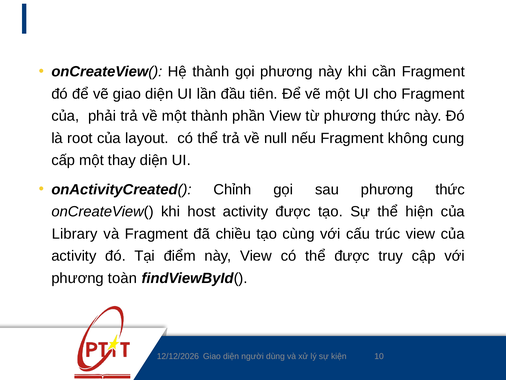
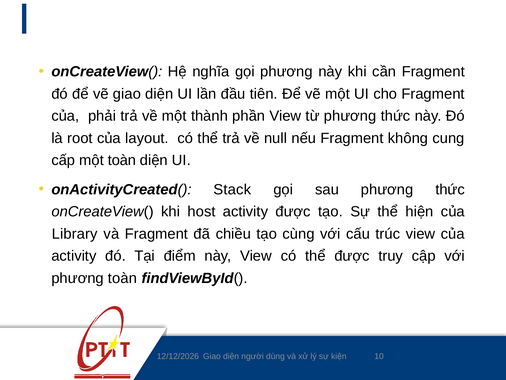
Hệ thành: thành -> nghĩa
một thay: thay -> toàn
Chỉnh: Chỉnh -> Stack
